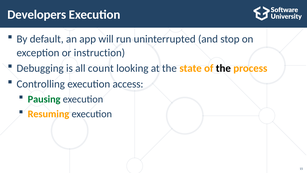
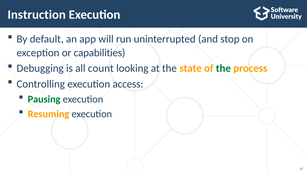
Developers: Developers -> Instruction
instruction: instruction -> capabilities
the at (223, 68) colour: black -> green
